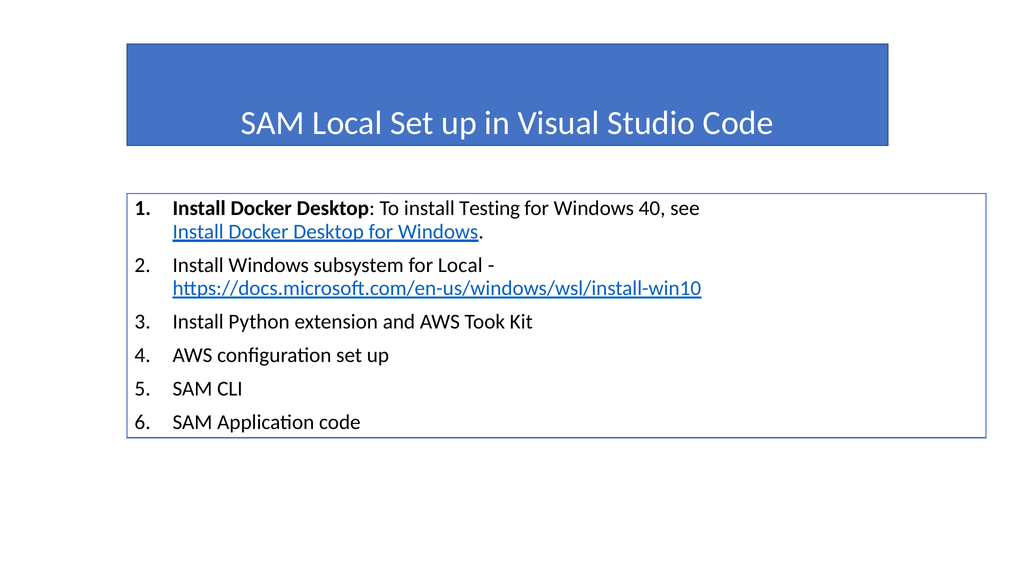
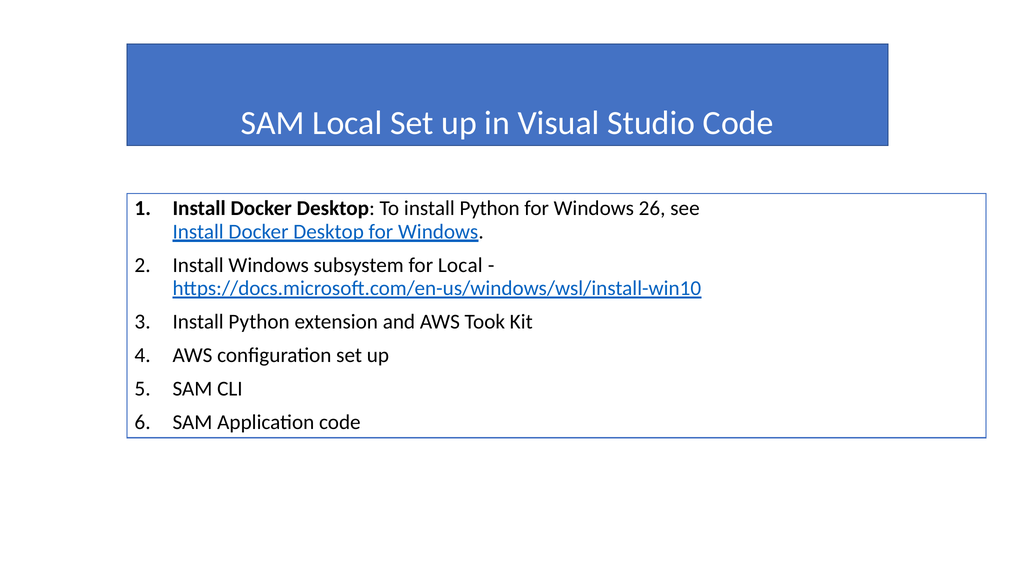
To install Testing: Testing -> Python
40: 40 -> 26
